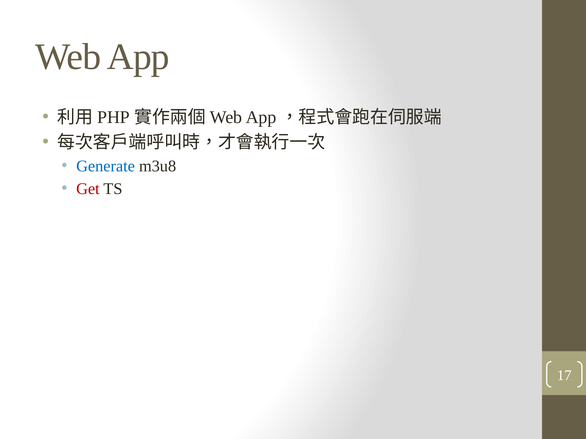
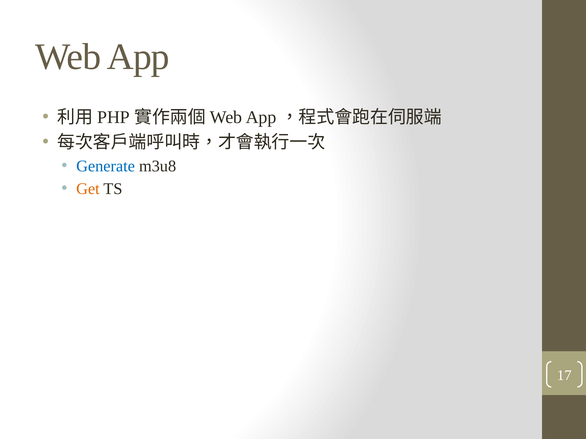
Get colour: red -> orange
